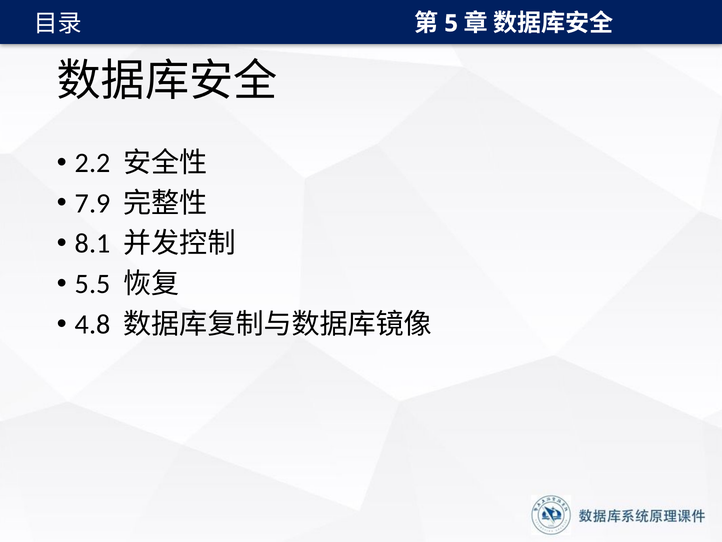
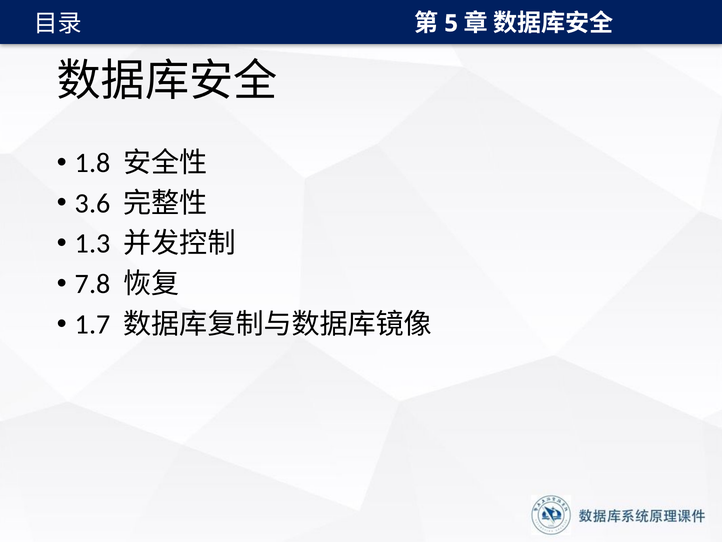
2.2: 2.2 -> 1.8
7.9: 7.9 -> 3.6
8.1: 8.1 -> 1.3
5.5: 5.5 -> 7.8
4.8: 4.8 -> 1.7
